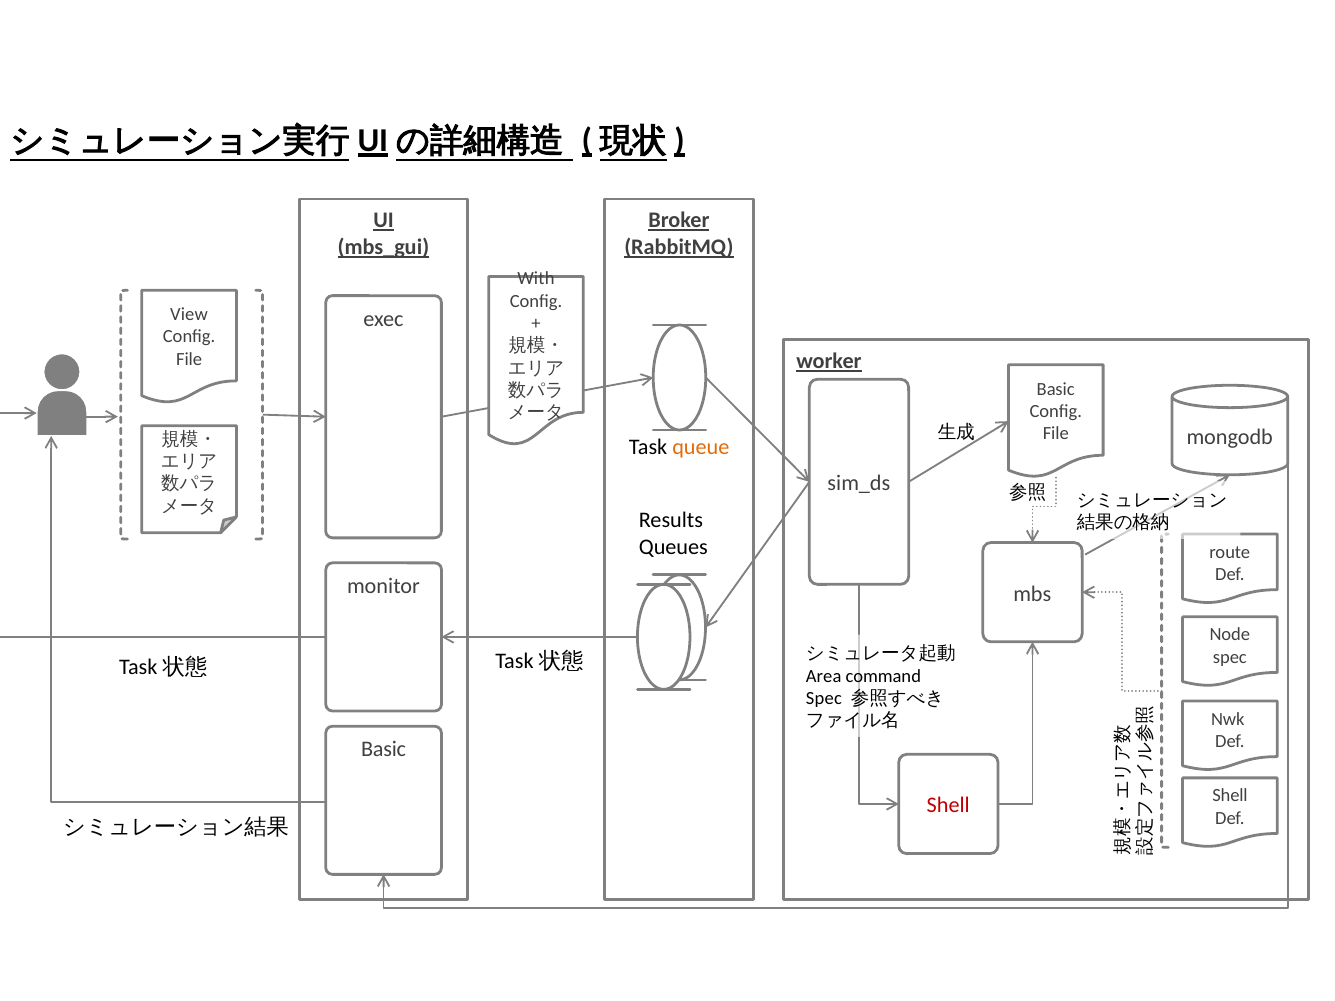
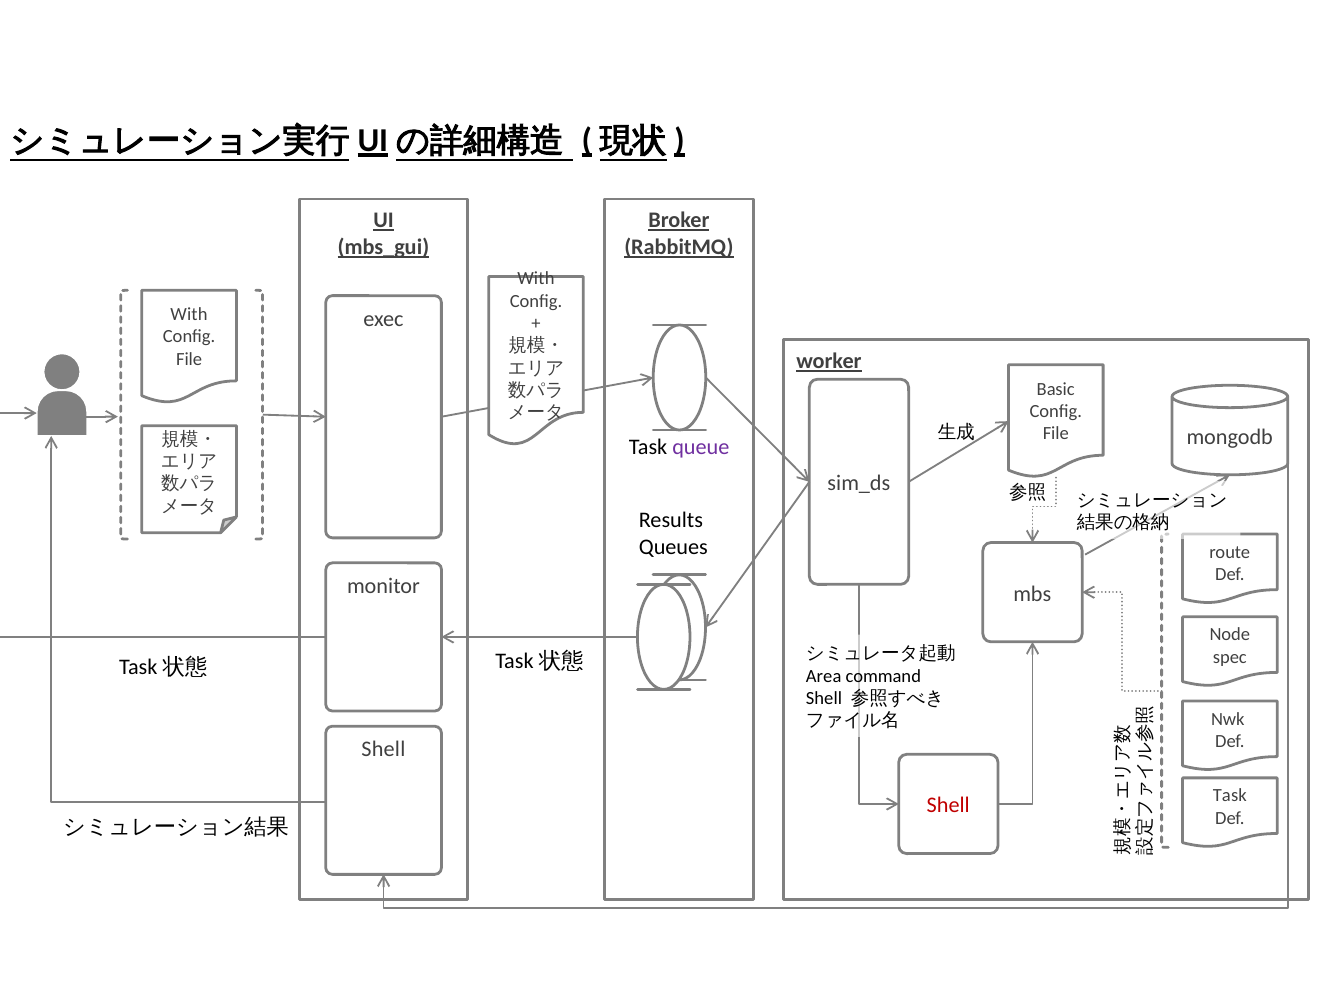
View at (189, 315): View -> With
queue colour: orange -> purple
Spec at (824, 698): Spec -> Shell
Basic at (384, 750): Basic -> Shell
Shell at (1230, 796): Shell -> Task
